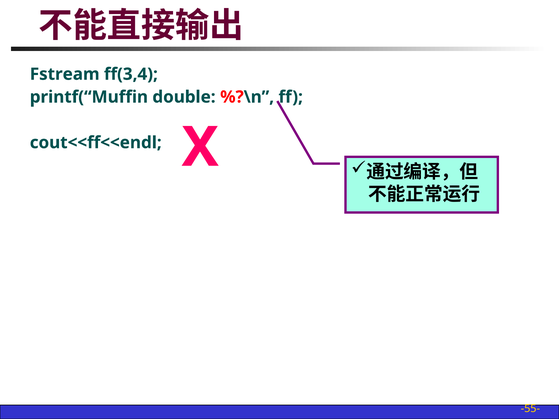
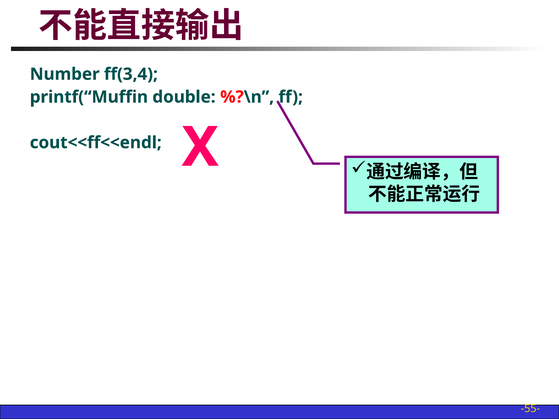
Fstream: Fstream -> Number
